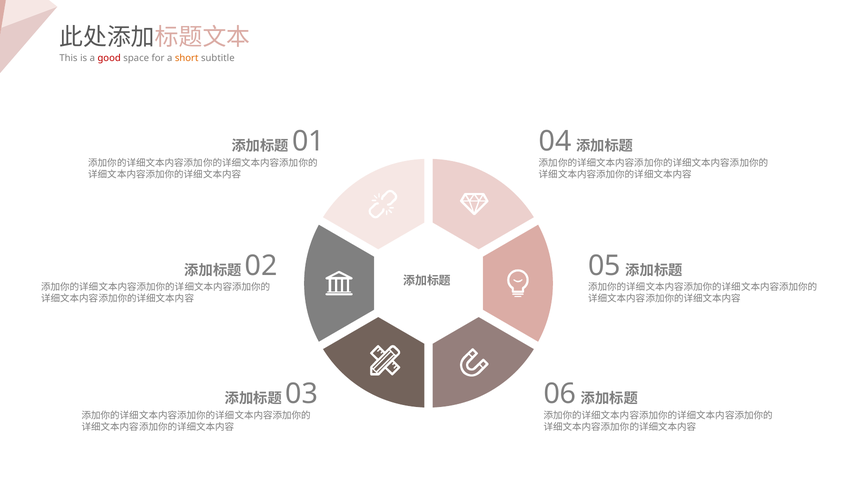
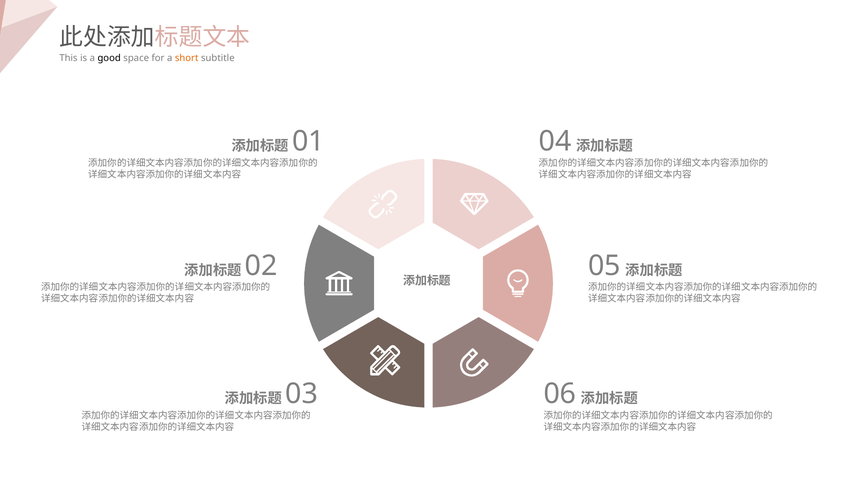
good colour: red -> black
